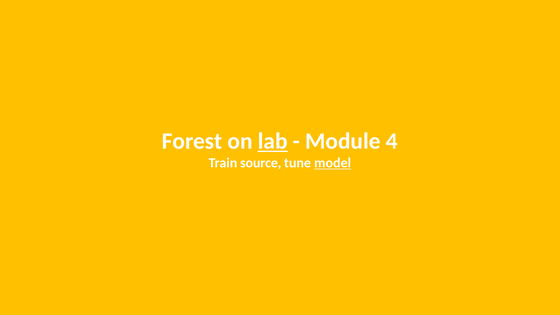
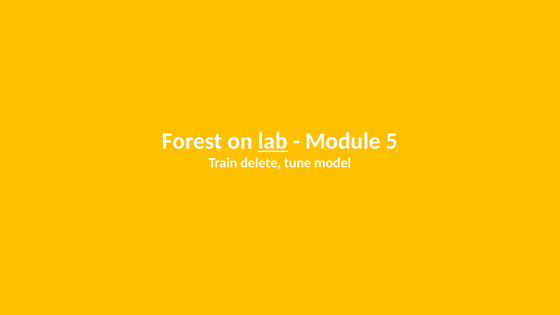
4: 4 -> 5
source: source -> delete
model underline: present -> none
